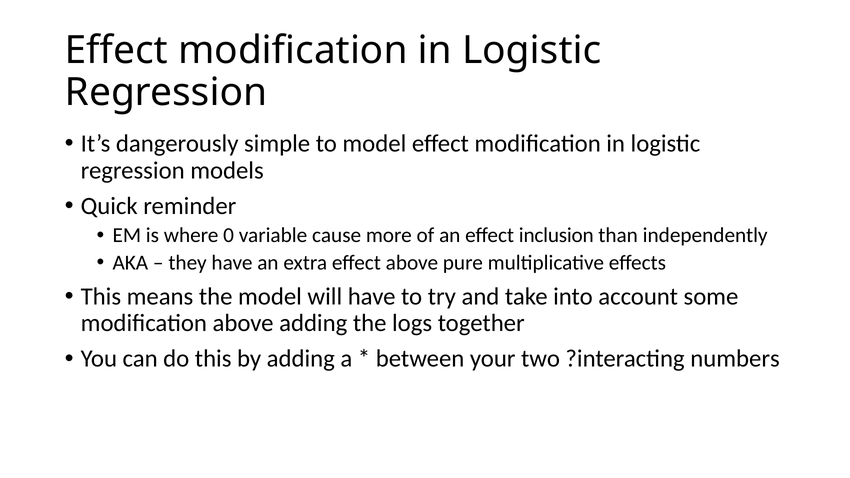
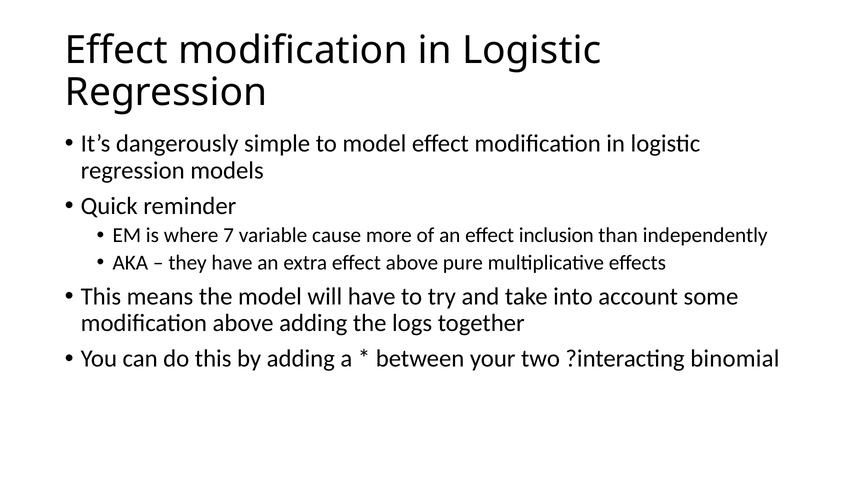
0: 0 -> 7
numbers: numbers -> binomial
